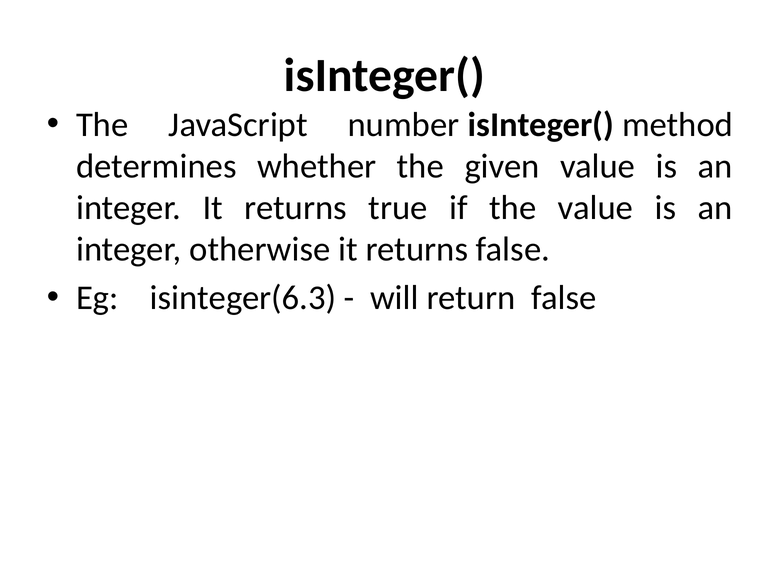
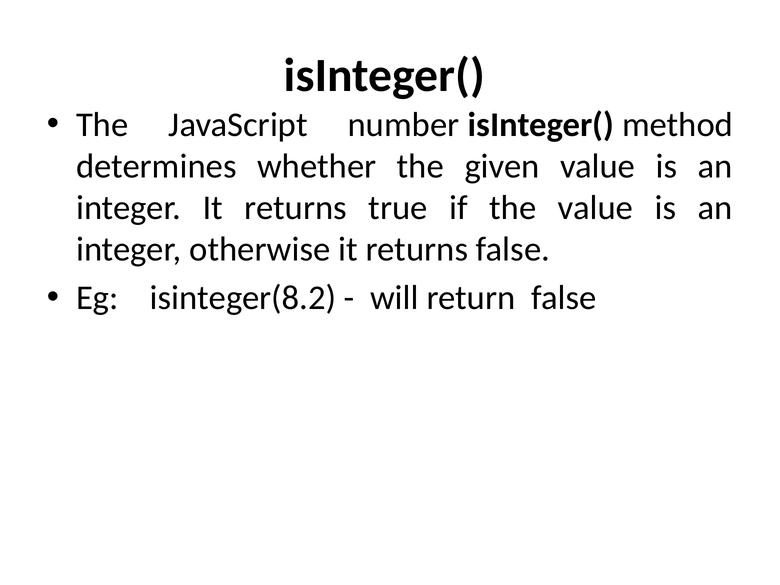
isinteger(6.3: isinteger(6.3 -> isinteger(8.2
